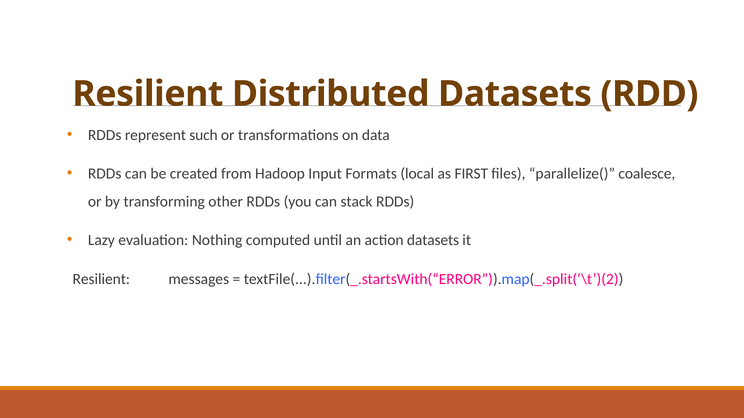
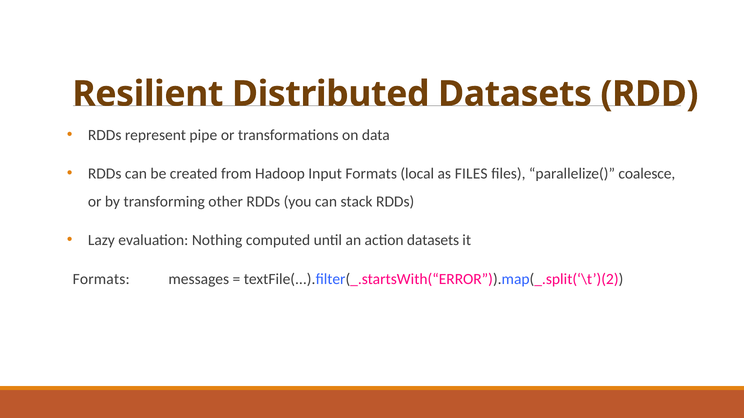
such: such -> pipe
as FIRST: FIRST -> FILES
Resilient at (101, 279): Resilient -> Formats
